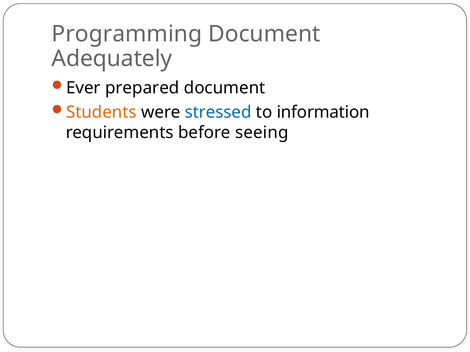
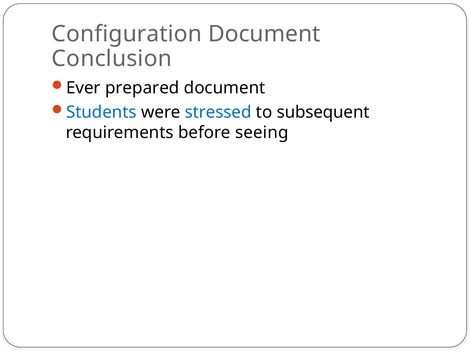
Programming: Programming -> Configuration
Adequately: Adequately -> Conclusion
Students colour: orange -> blue
information: information -> subsequent
